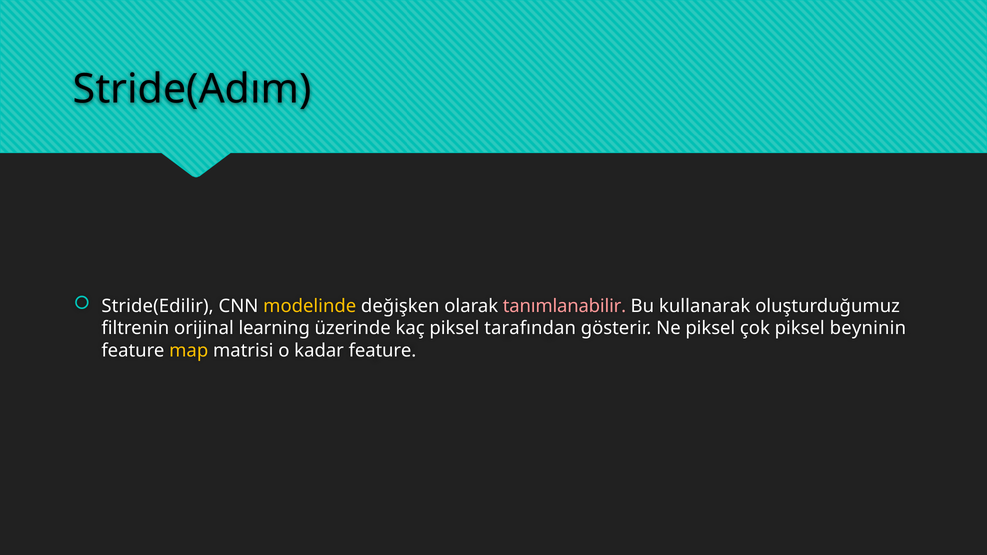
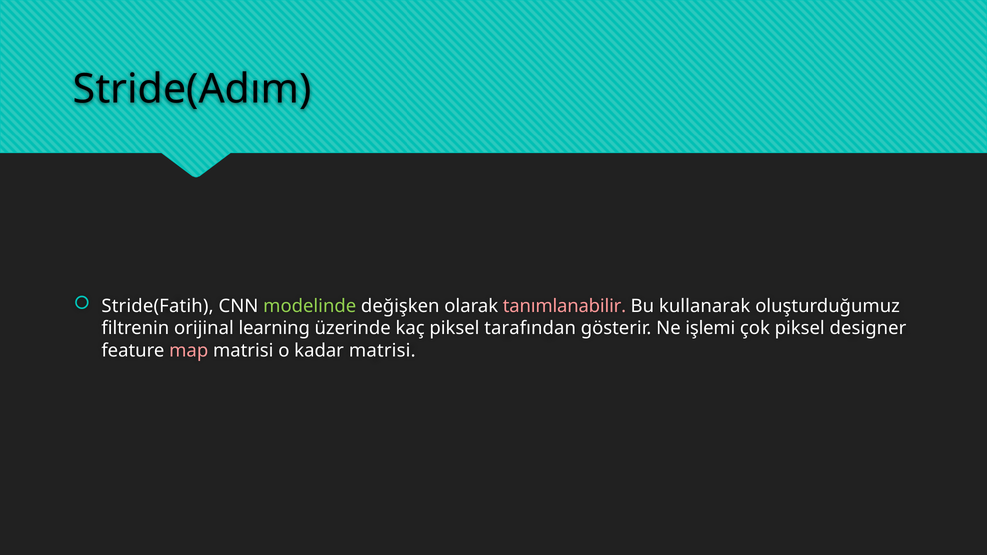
Stride(Edilir: Stride(Edilir -> Stride(Fatih
modelinde colour: yellow -> light green
Ne piksel: piksel -> işlemi
beyninin: beyninin -> designer
map colour: yellow -> pink
kadar feature: feature -> matrisi
